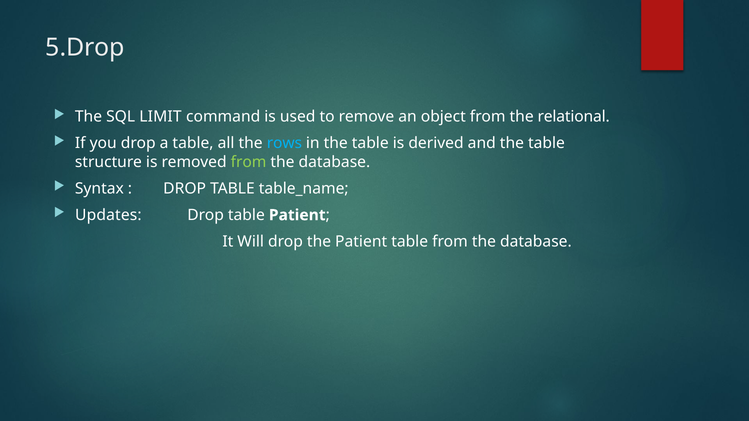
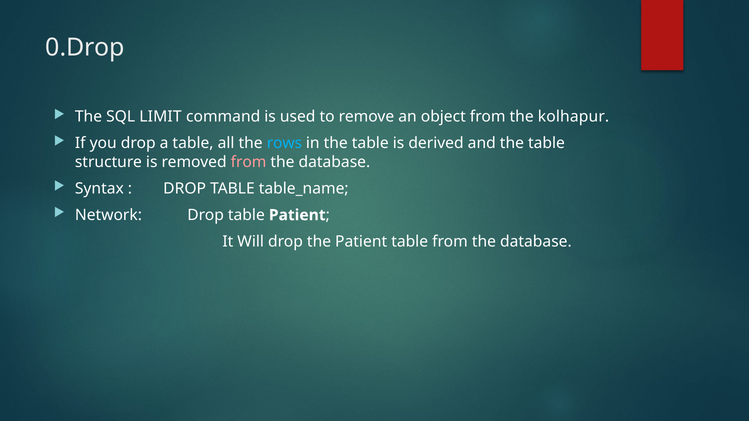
5.Drop: 5.Drop -> 0.Drop
relational: relational -> kolhapur
from at (249, 162) colour: light green -> pink
Updates: Updates -> Network
